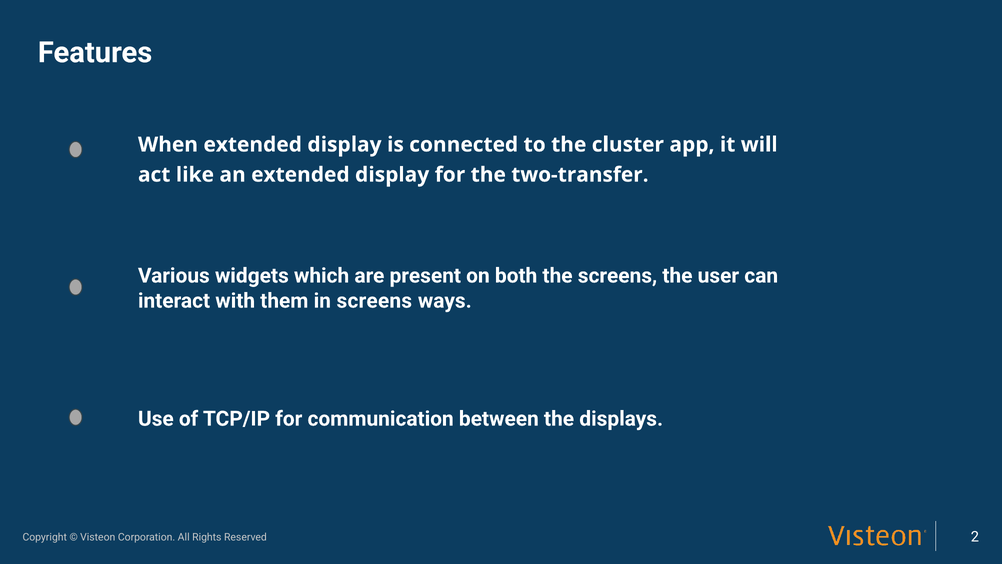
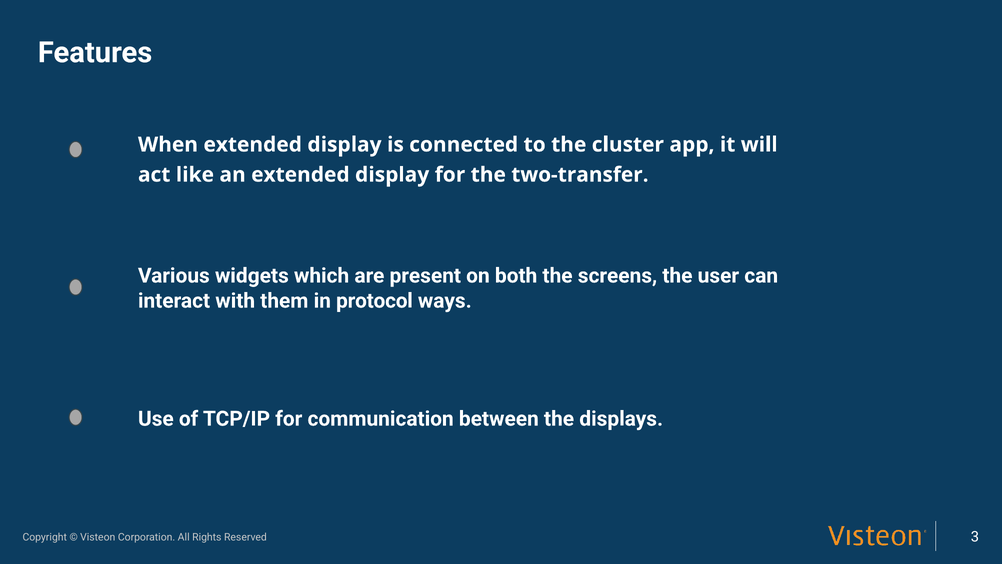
in screens: screens -> protocol
2: 2 -> 3
